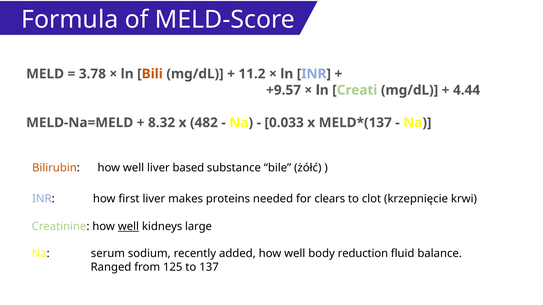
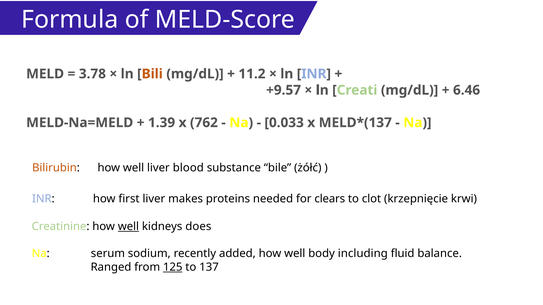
4.44: 4.44 -> 6.46
8.32: 8.32 -> 1.39
482: 482 -> 762
based: based -> blood
large: large -> does
reduction: reduction -> including
125 underline: none -> present
